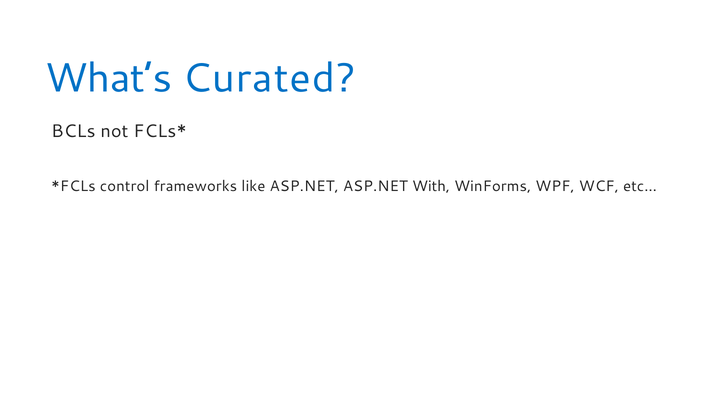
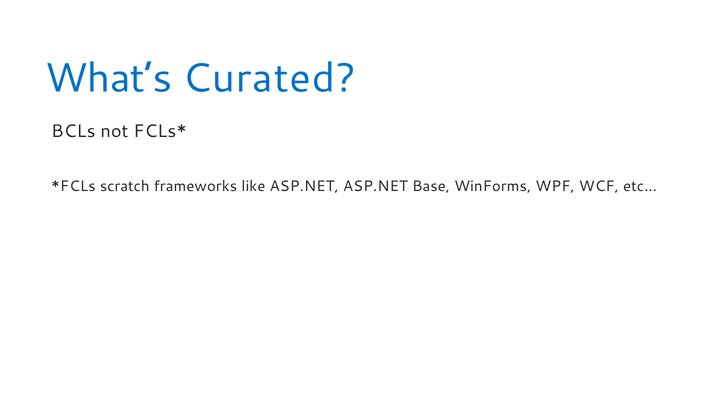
control: control -> scratch
With: With -> Base
